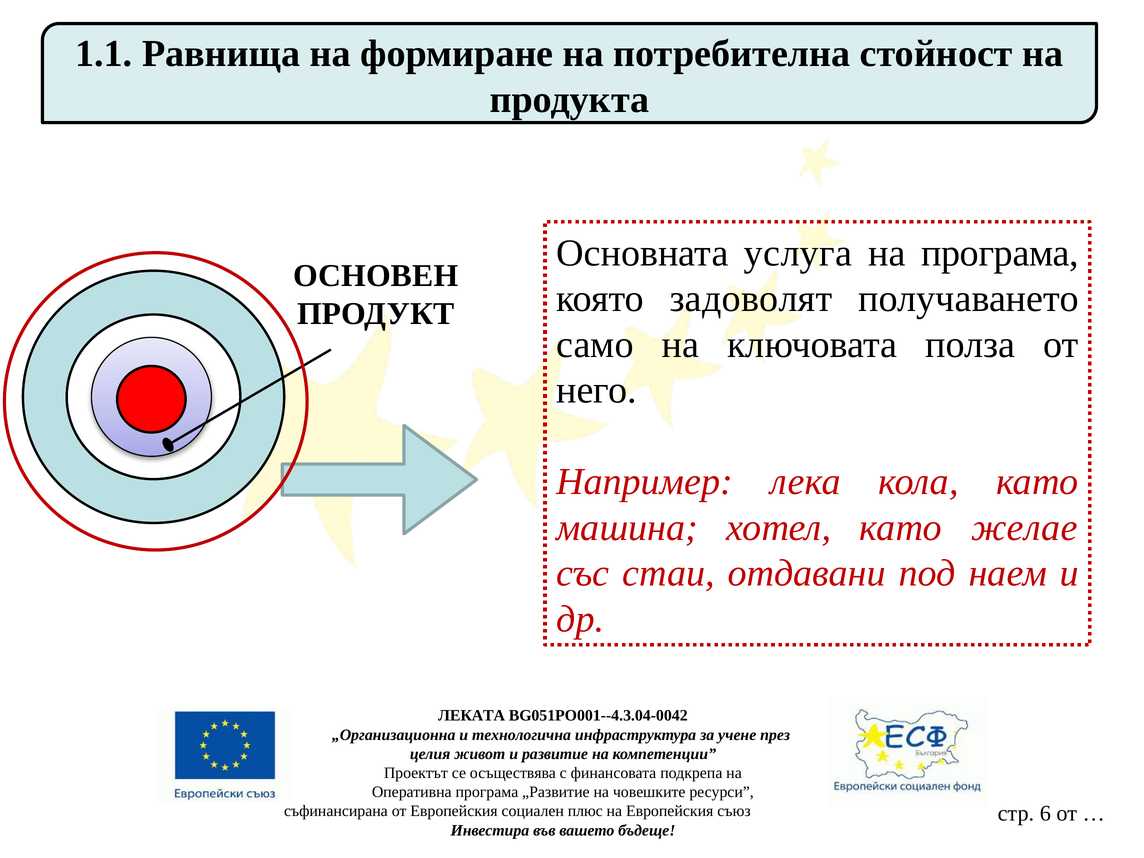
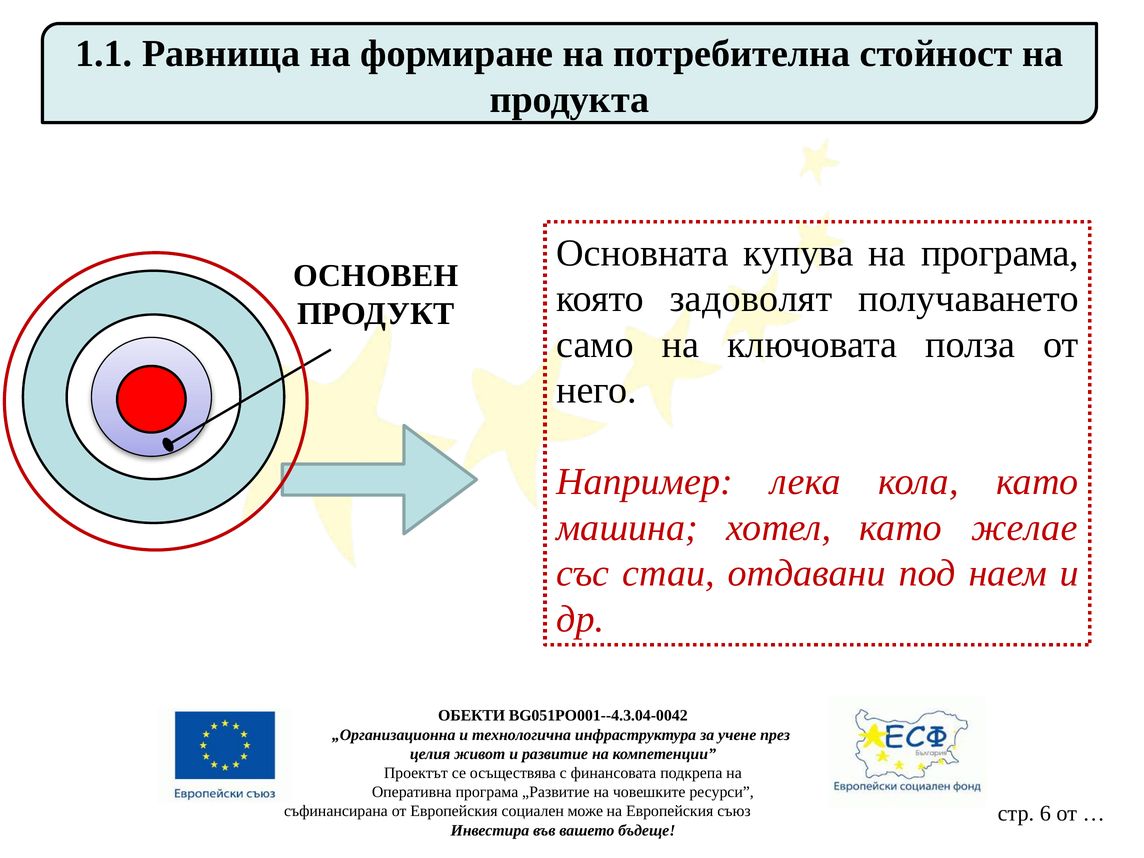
услуга: услуга -> купува
ЛЕКАТА: ЛЕКАТА -> ОБЕКТИ
плюс: плюс -> може
